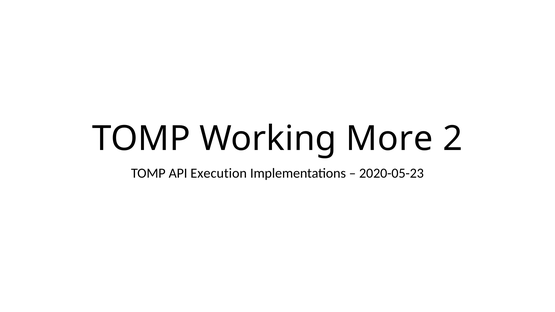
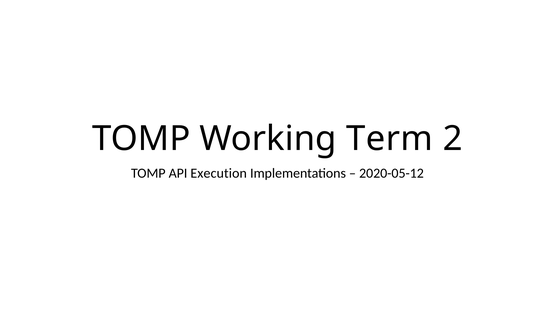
More: More -> Term
2020-05-23: 2020-05-23 -> 2020-05-12
